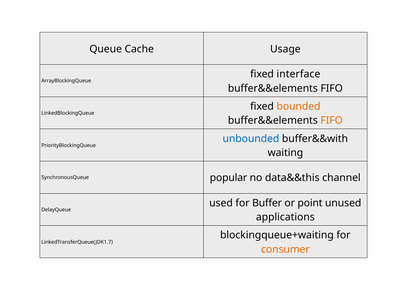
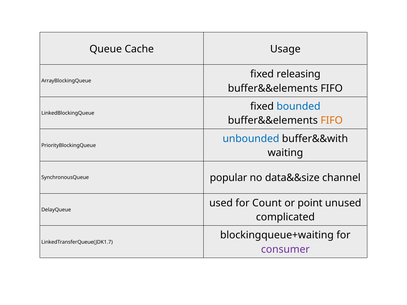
interface: interface -> releasing
bounded colour: orange -> blue
data&&this: data&&this -> data&&size
Buffer: Buffer -> Count
applications: applications -> complicated
consumer colour: orange -> purple
